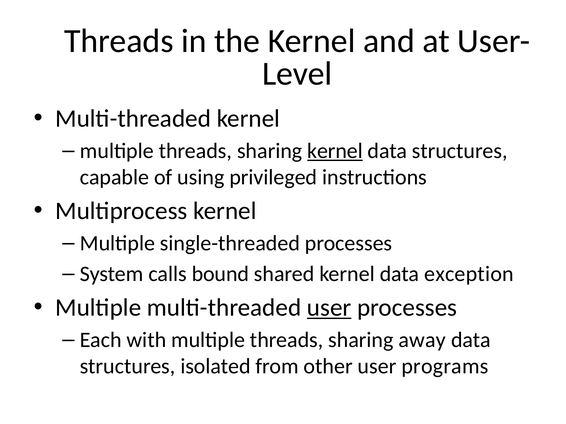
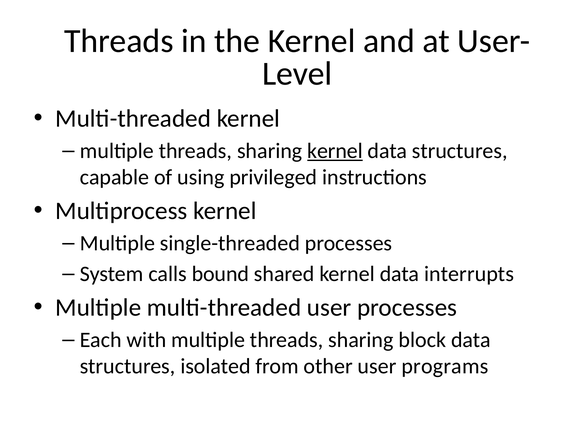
exception: exception -> interrupts
user at (329, 308) underline: present -> none
away: away -> block
